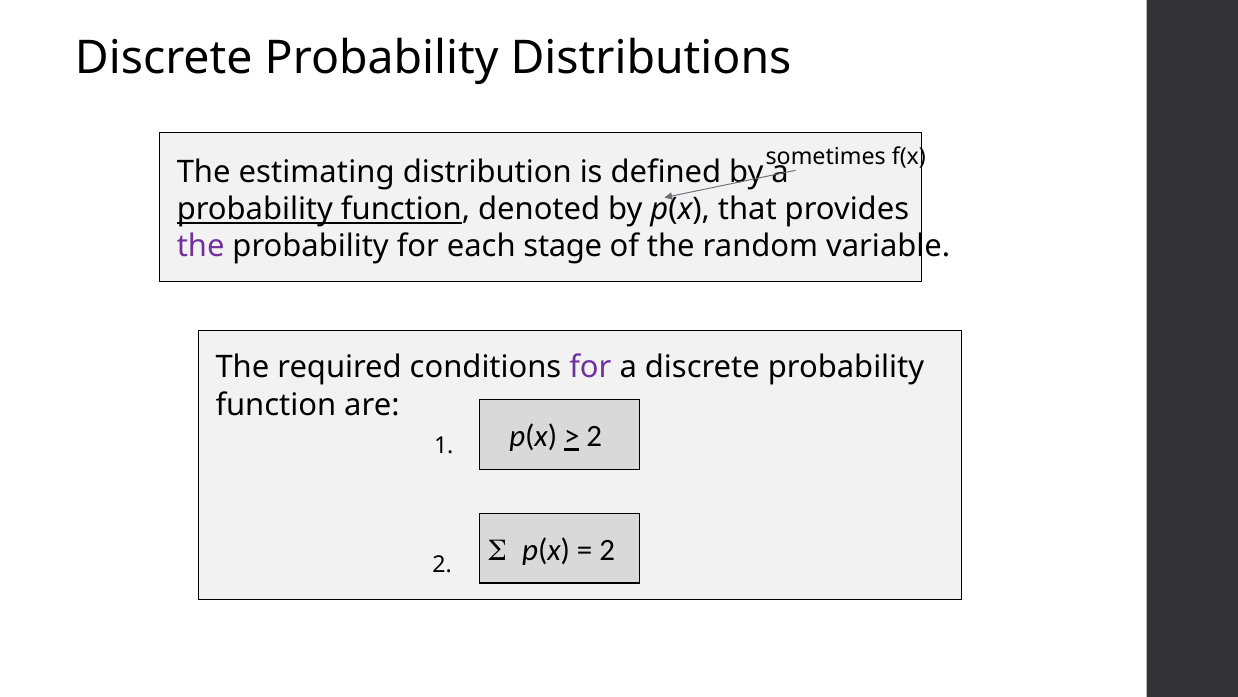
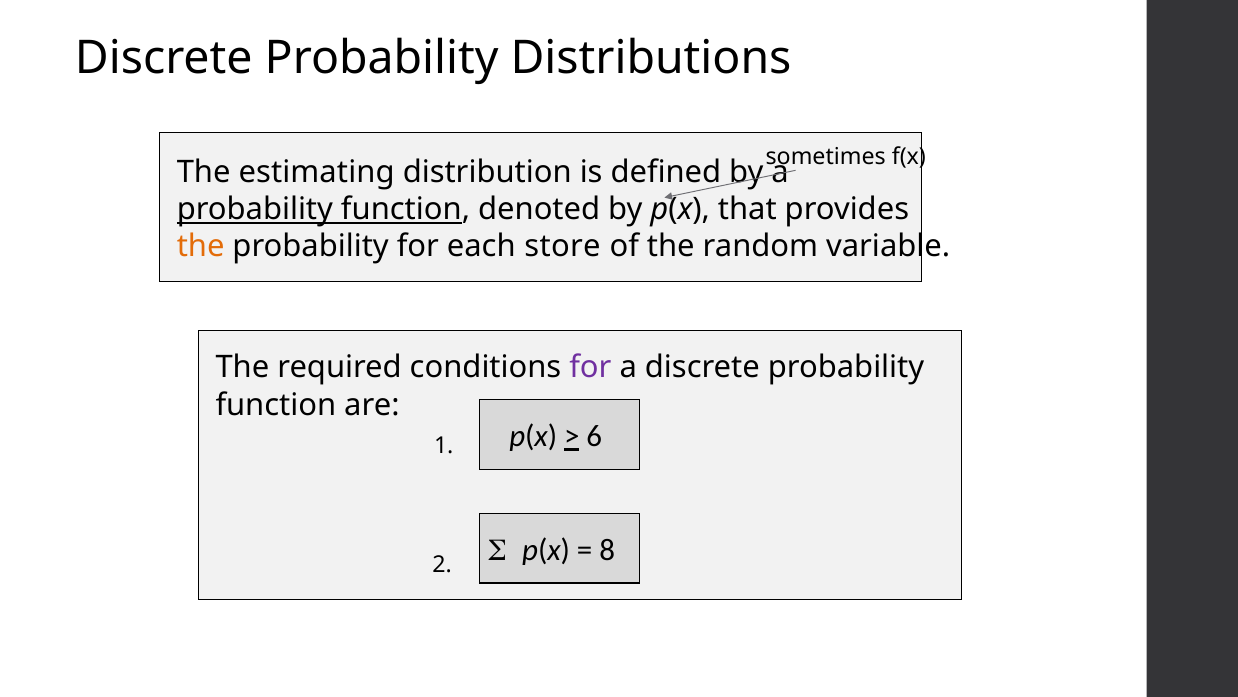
the at (201, 246) colour: purple -> orange
stage: stage -> store
2 at (594, 436): 2 -> 6
2 at (607, 550): 2 -> 8
